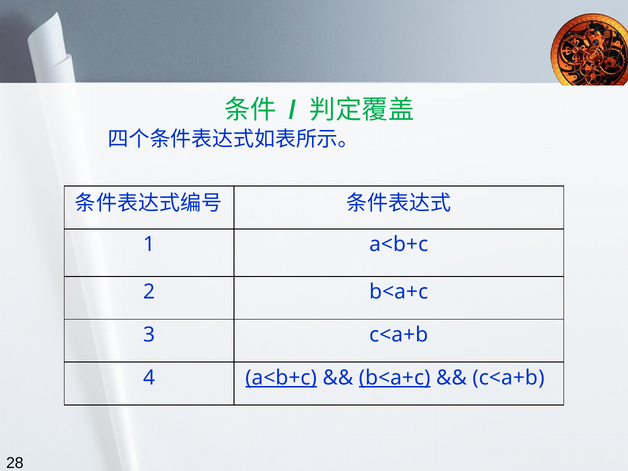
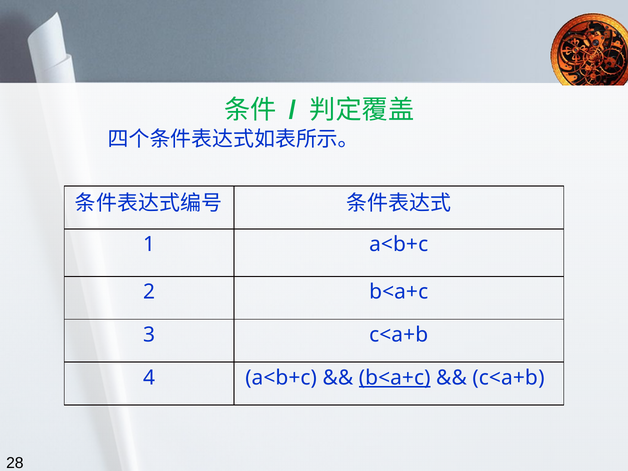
a<b+c at (281, 378) underline: present -> none
